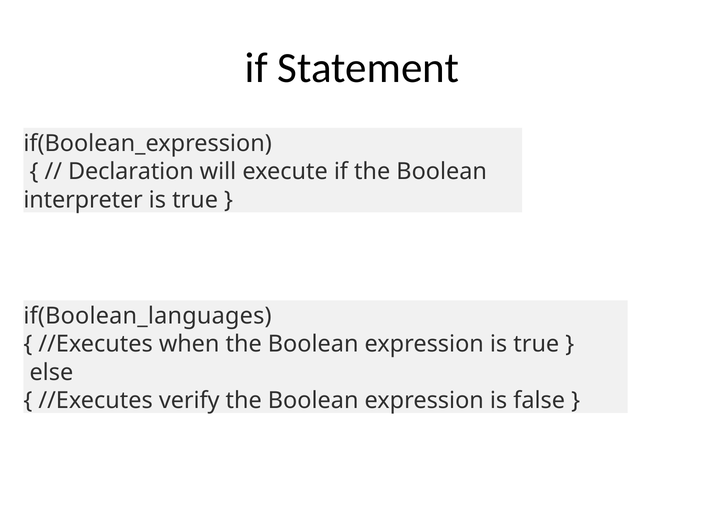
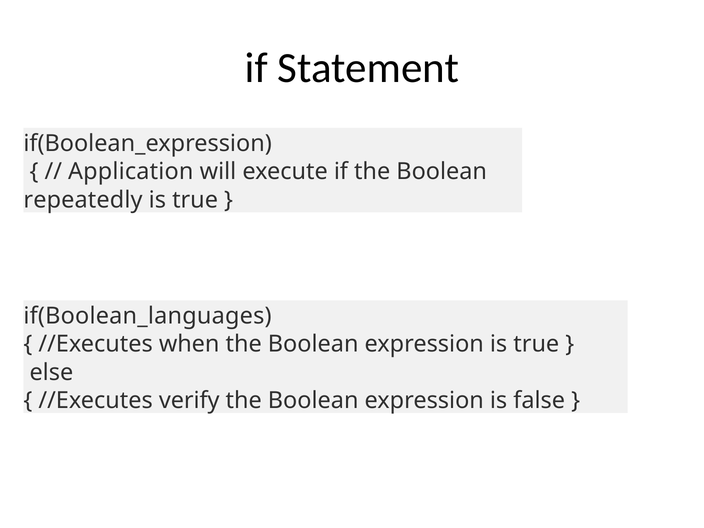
Declaration: Declaration -> Application
interpreter: interpreter -> repeatedly
